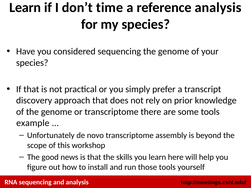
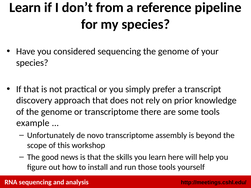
time: time -> from
reference analysis: analysis -> pipeline
